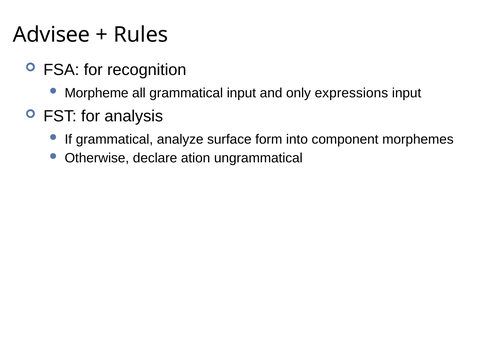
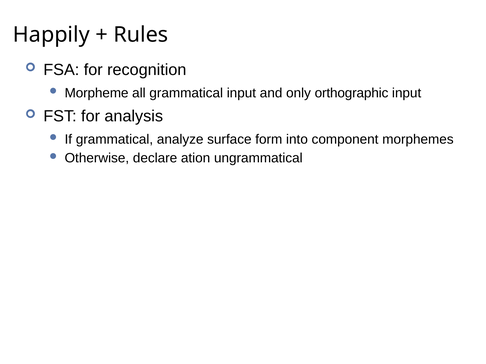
Advisee: Advisee -> Happily
expressions: expressions -> orthographic
